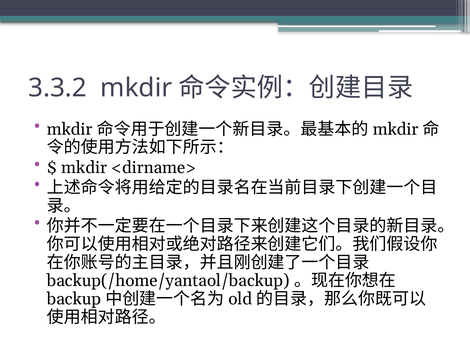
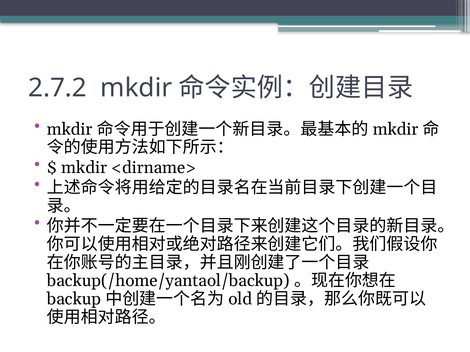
3.3.2: 3.3.2 -> 2.7.2
